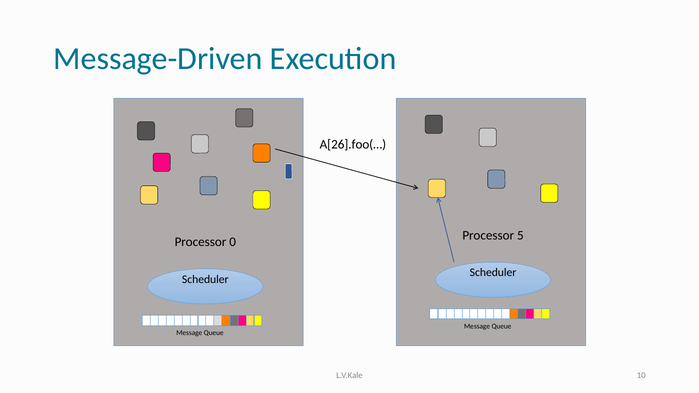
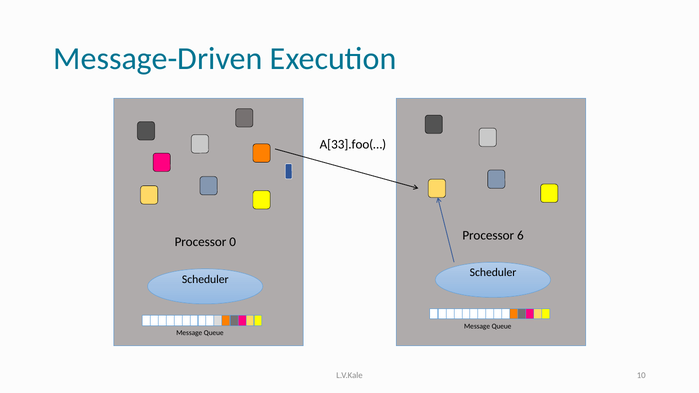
A[26].foo(…: A[26].foo(… -> A[33].foo(…
5: 5 -> 6
